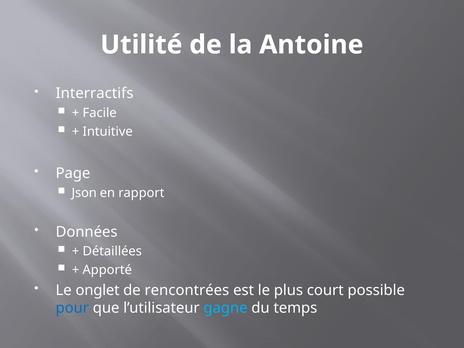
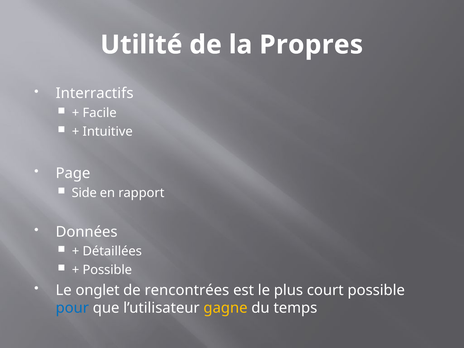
Antoine: Antoine -> Propres
Json: Json -> Side
Apporté at (107, 270): Apporté -> Possible
gagne colour: light blue -> yellow
